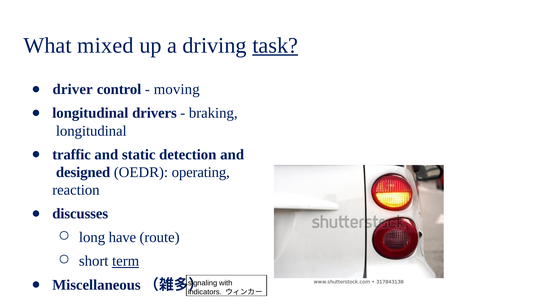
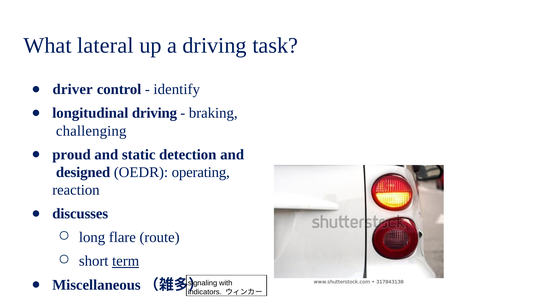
mixed: mixed -> lateral
task underline: present -> none
moving: moving -> identify
longitudinal drivers: drivers -> driving
longitudinal at (91, 131): longitudinal -> challenging
traffic: traffic -> proud
have: have -> flare
